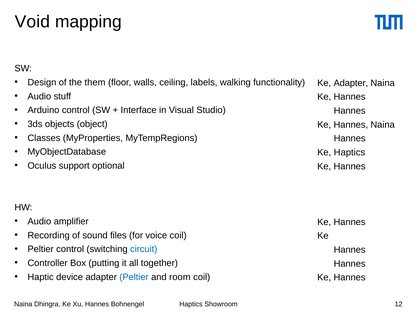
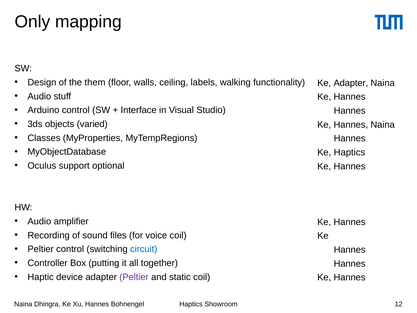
Void: Void -> Only
object: object -> varied
Peltier at (134, 277) colour: blue -> purple
room: room -> static
